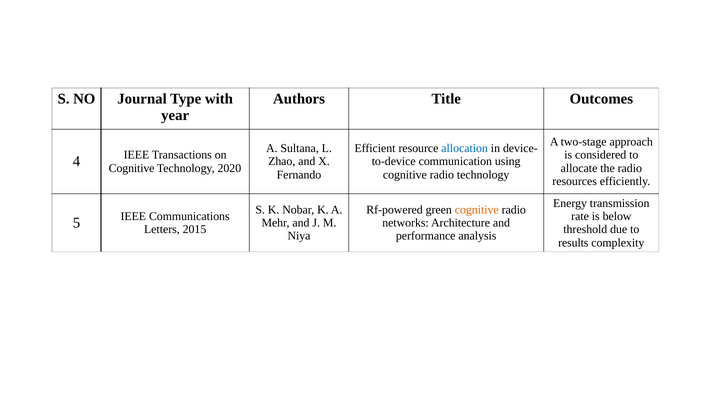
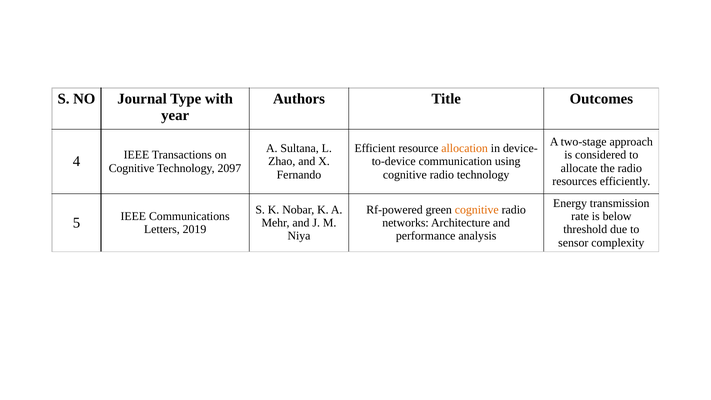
allocation colour: blue -> orange
2020: 2020 -> 2097
2015: 2015 -> 2019
results: results -> sensor
